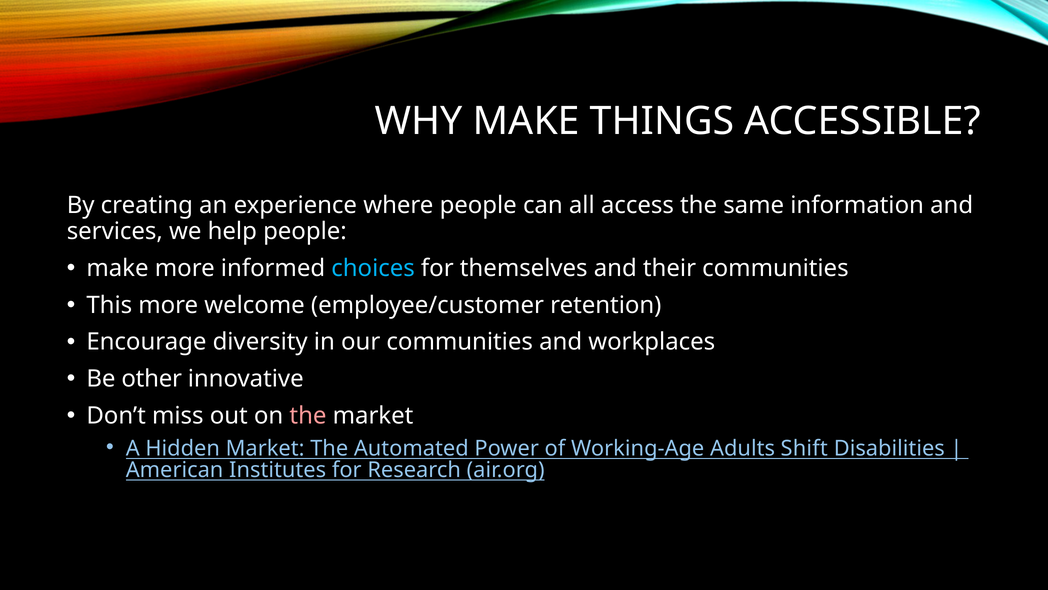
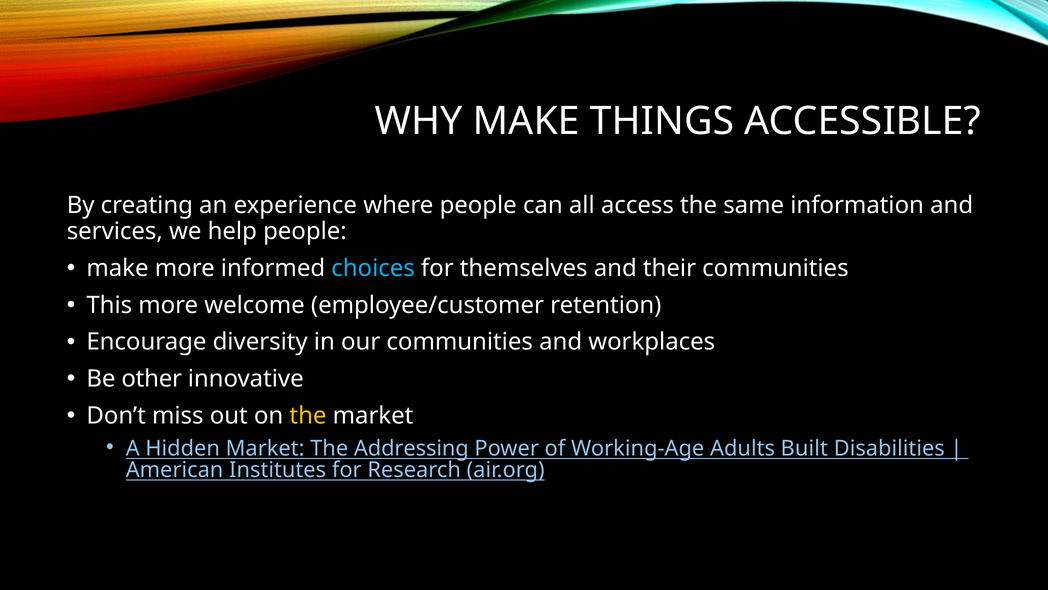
the at (308, 415) colour: pink -> yellow
Automated: Automated -> Addressing
Shift: Shift -> Built
